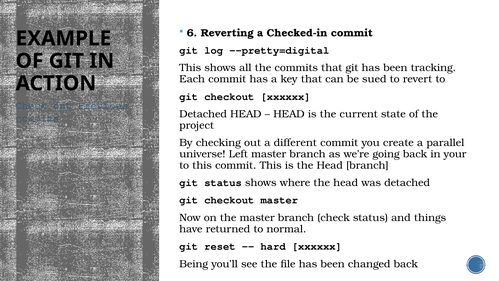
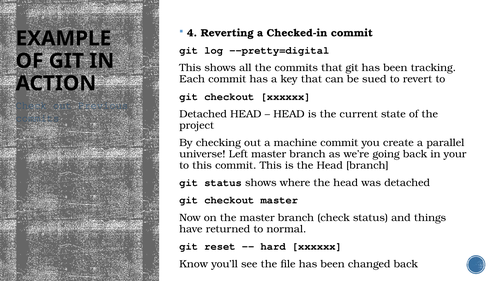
6: 6 -> 4
different: different -> machine
Being: Being -> Know
